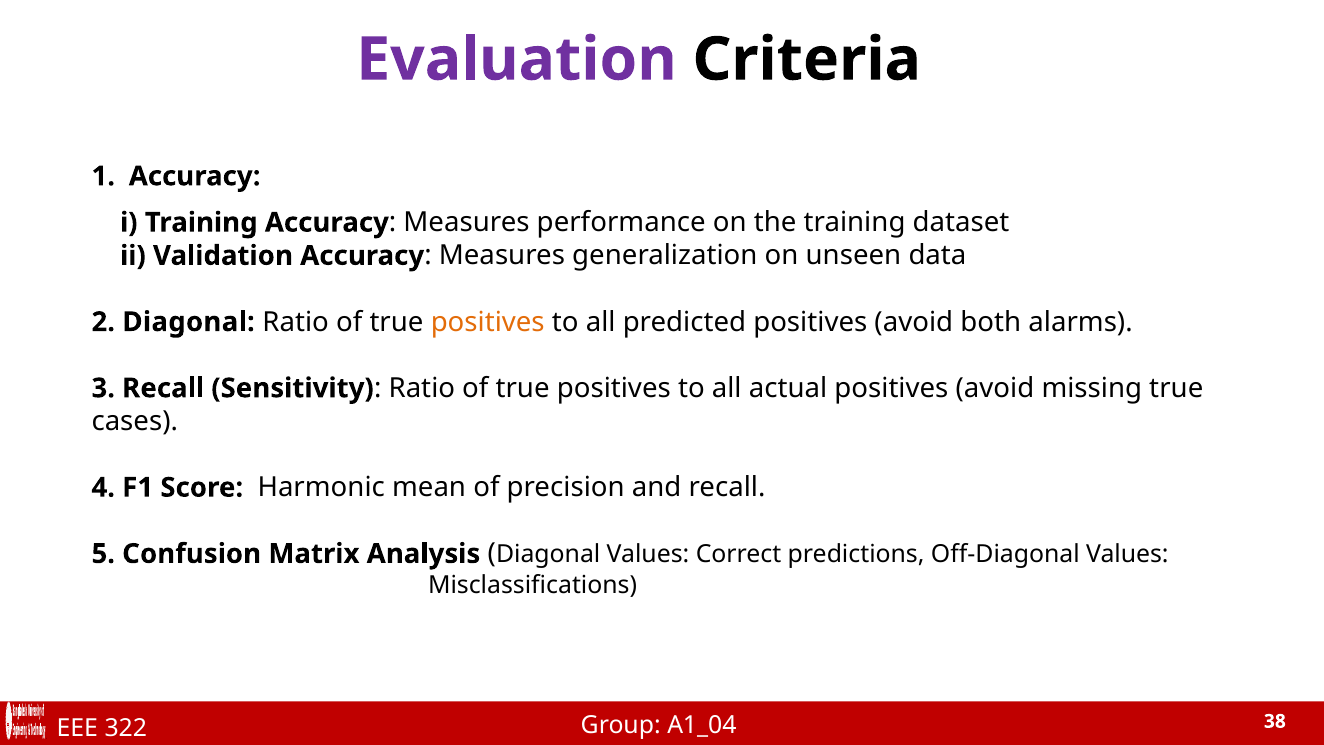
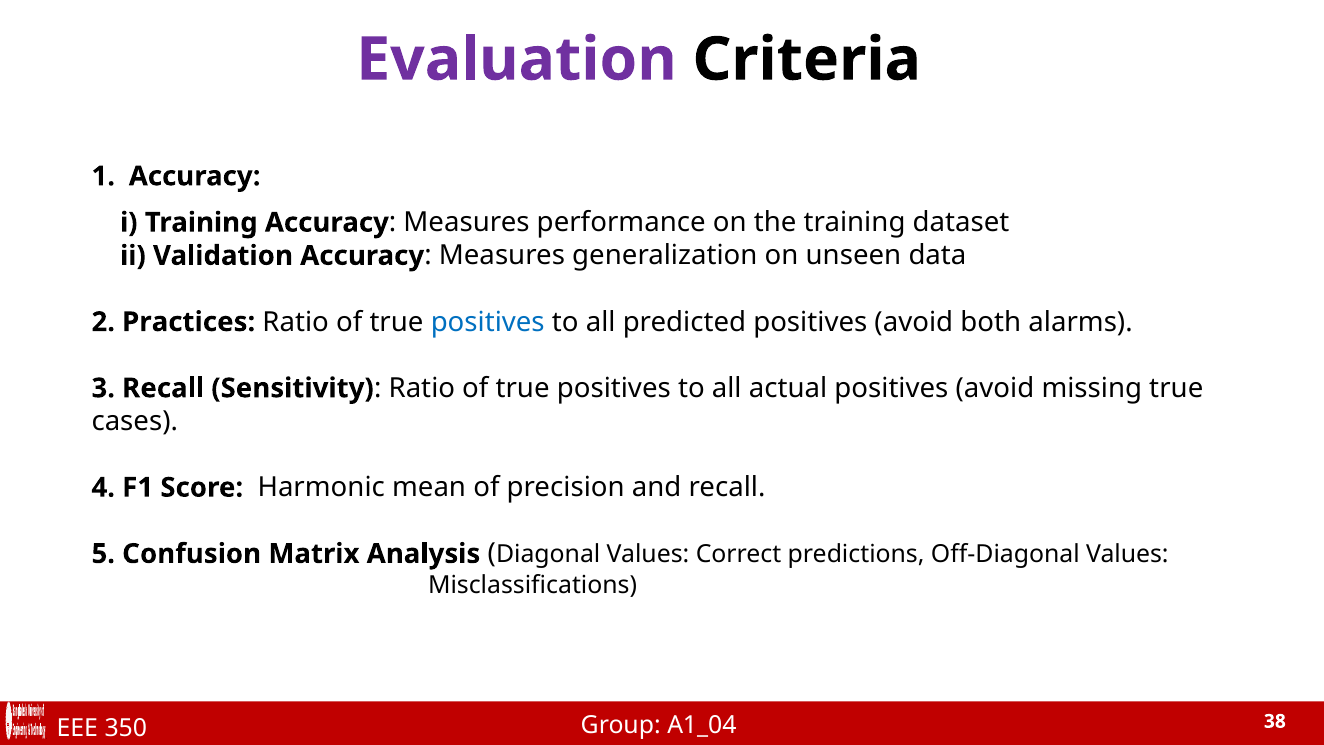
2 Diagonal: Diagonal -> Practices
positives at (488, 322) colour: orange -> blue
322: 322 -> 350
